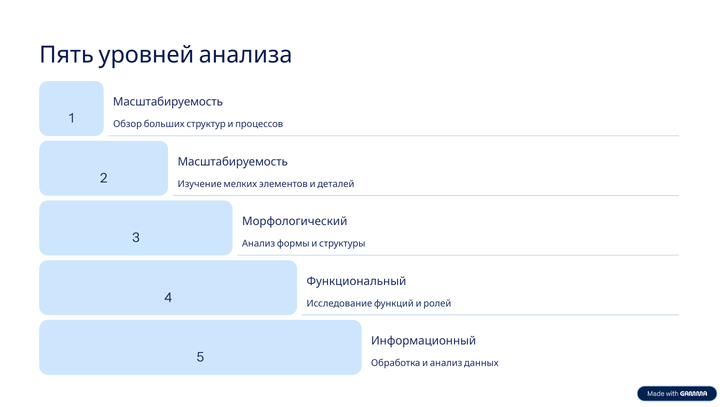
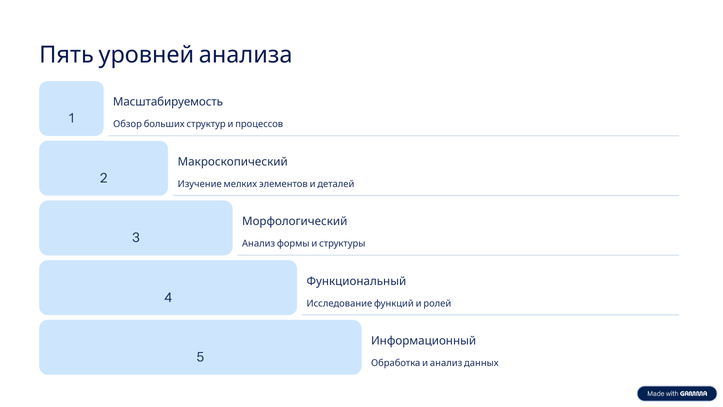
Масштабируемость at (233, 162): Масштабируемость -> Макроскопический
